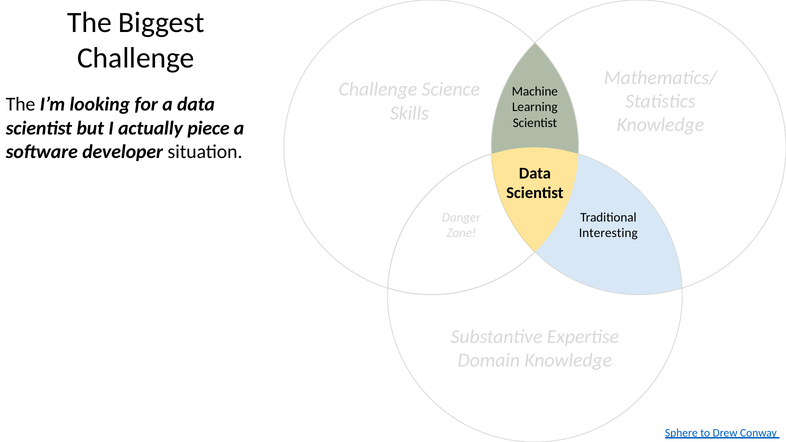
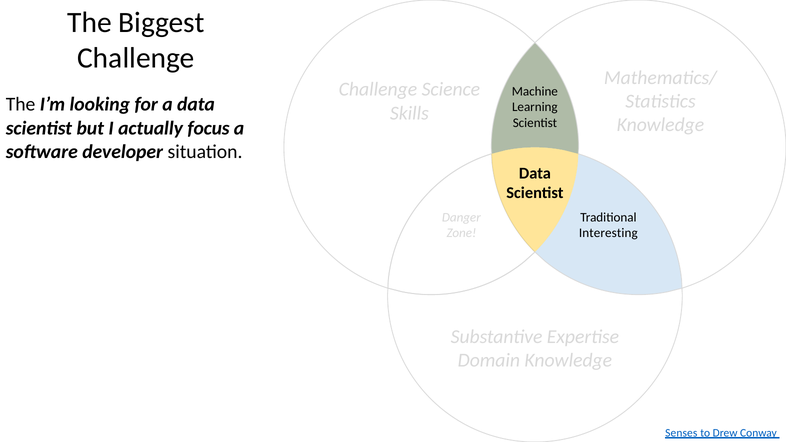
piece: piece -> focus
Sphere: Sphere -> Senses
